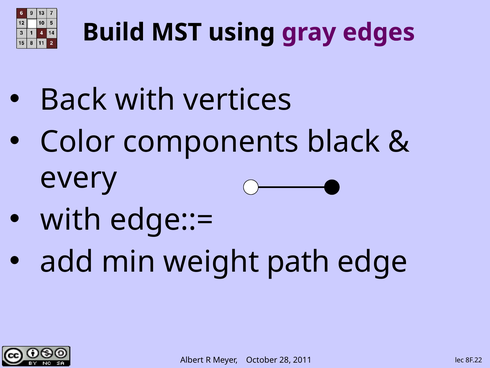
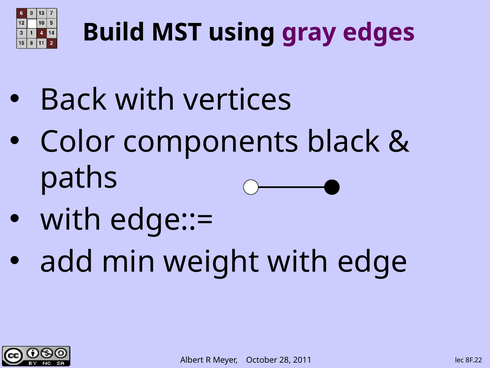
every: every -> paths
weight path: path -> with
